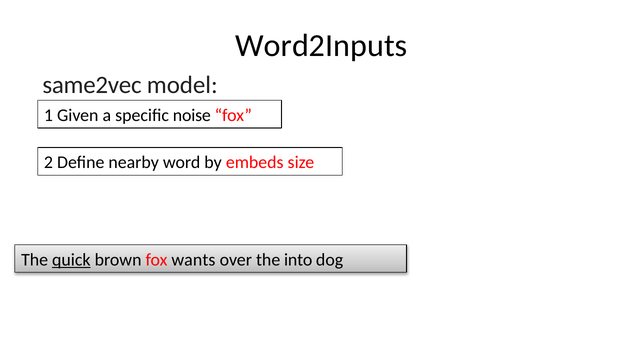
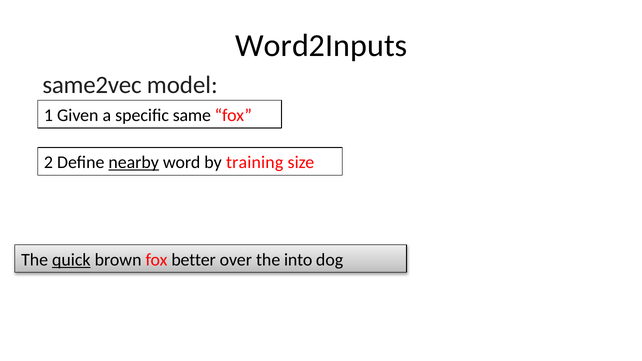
noise: noise -> same
nearby underline: none -> present
embeds: embeds -> training
wants: wants -> better
